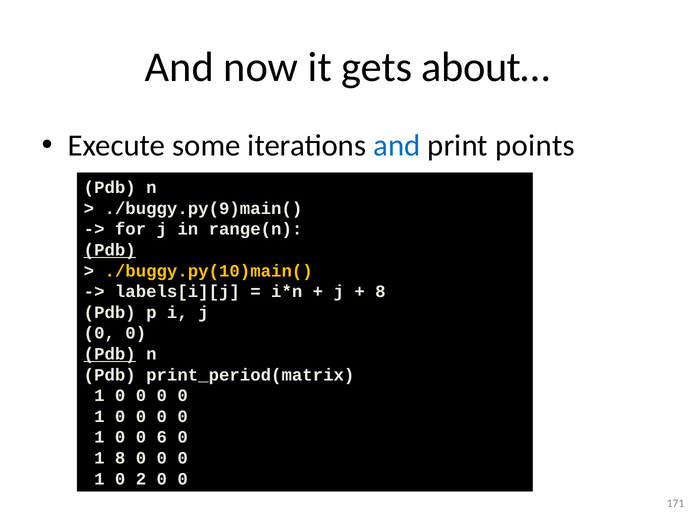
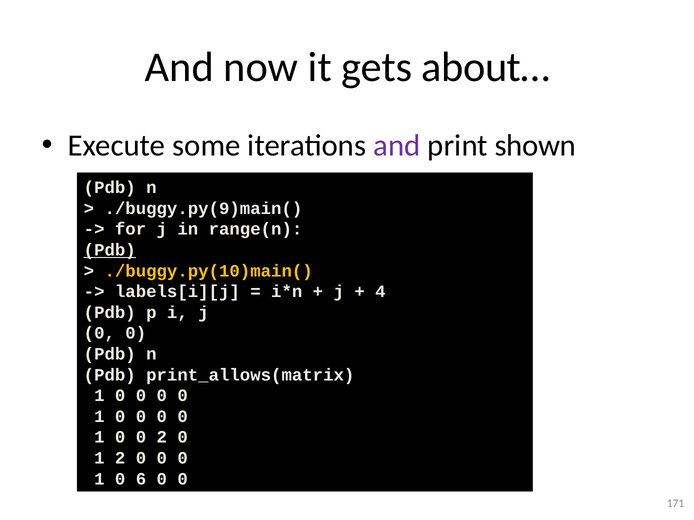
and at (397, 146) colour: blue -> purple
points: points -> shown
8 at (380, 292): 8 -> 4
Pdb at (110, 354) underline: present -> none
print_period(matrix: print_period(matrix -> print_allows(matrix
0 6: 6 -> 2
1 8: 8 -> 2
2: 2 -> 6
